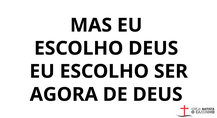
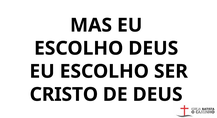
AGORA: AGORA -> CRISTO
